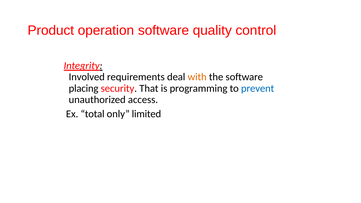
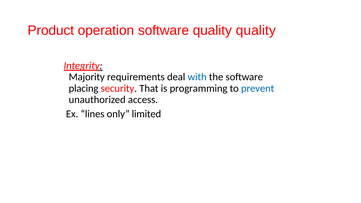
quality control: control -> quality
Involved: Involved -> Majority
with colour: orange -> blue
total: total -> lines
